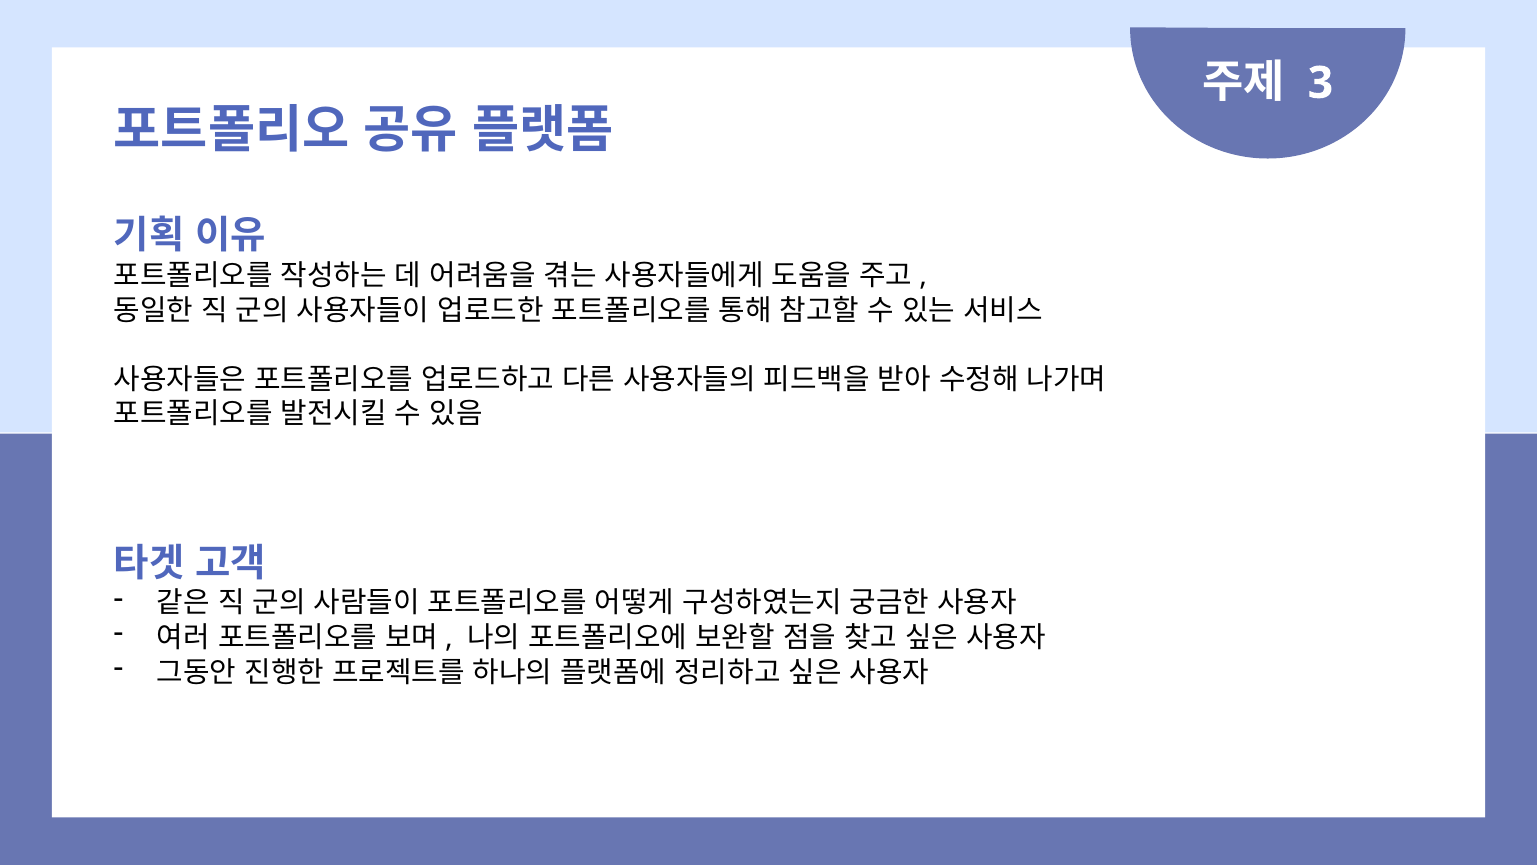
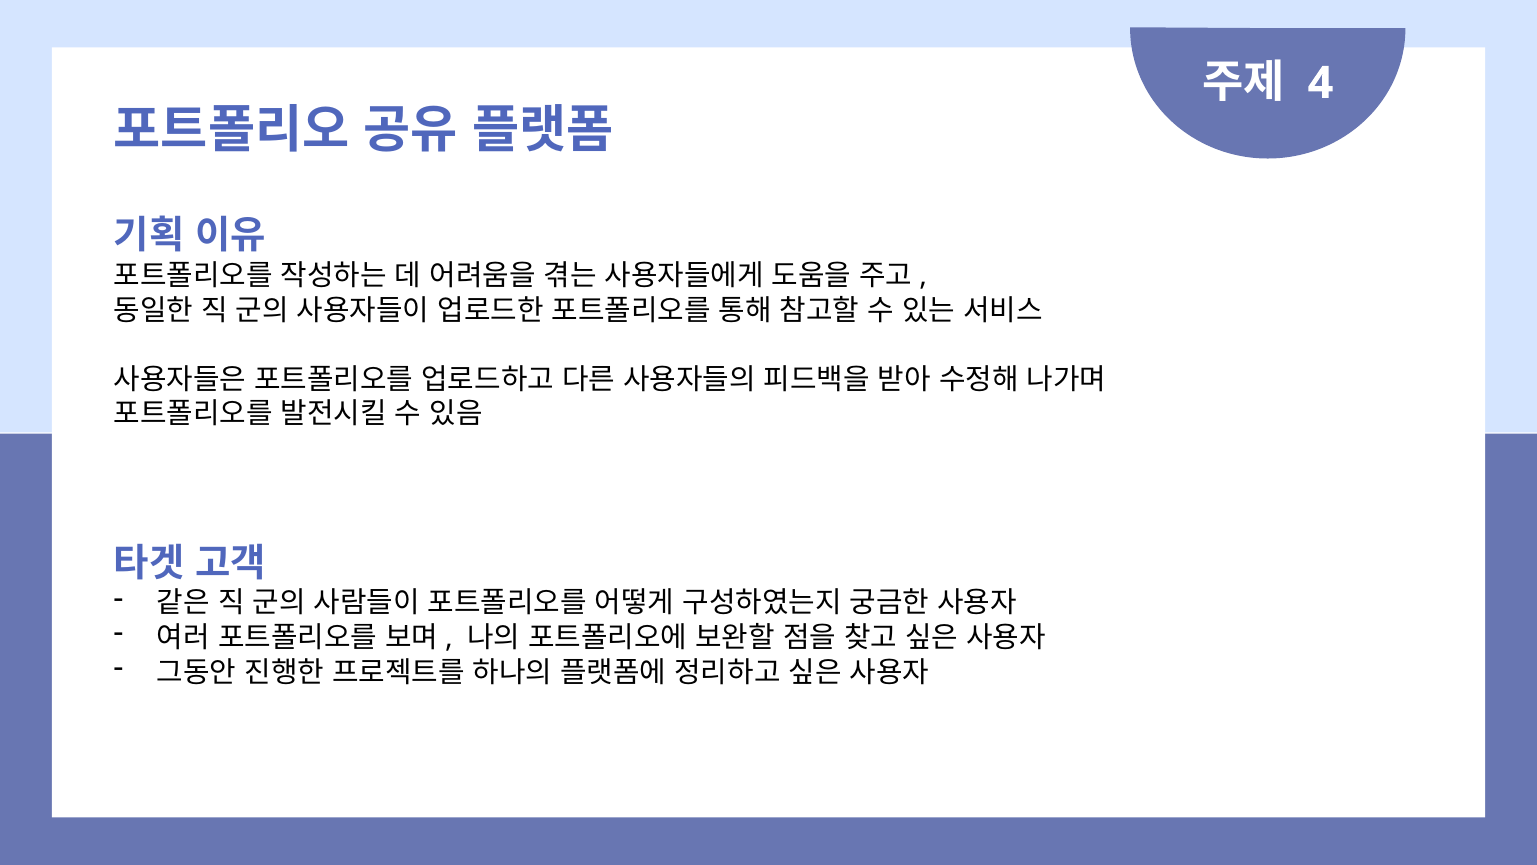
3: 3 -> 4
